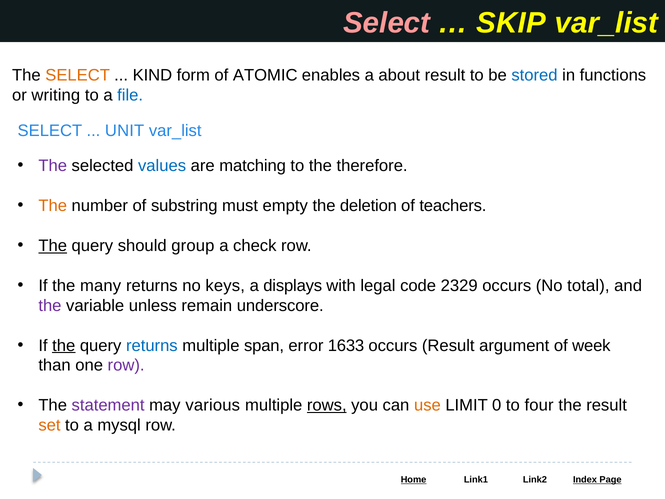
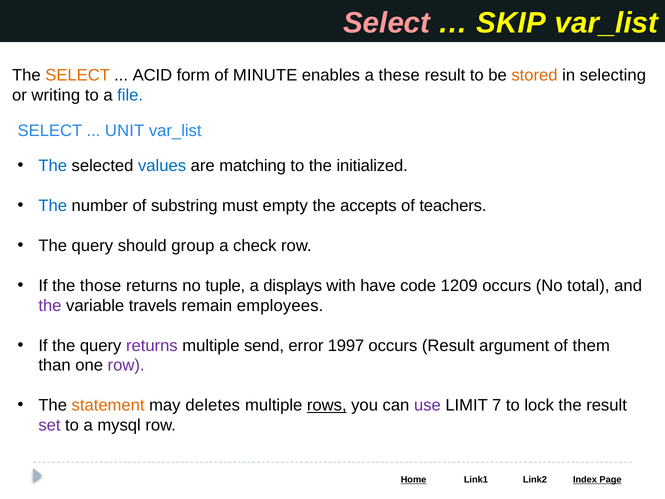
KIND: KIND -> ACID
ATOMIC: ATOMIC -> MINUTE
about: about -> these
stored colour: blue -> orange
functions: functions -> selecting
The at (53, 166) colour: purple -> blue
therefore: therefore -> initialized
The at (53, 206) colour: orange -> blue
deletion: deletion -> accepts
The at (53, 246) underline: present -> none
many: many -> those
keys: keys -> tuple
legal: legal -> have
2329: 2329 -> 1209
unless: unless -> travels
underscore: underscore -> employees
the at (64, 345) underline: present -> none
returns at (152, 345) colour: blue -> purple
span: span -> send
1633: 1633 -> 1997
week: week -> them
statement colour: purple -> orange
various: various -> deletes
use colour: orange -> purple
0: 0 -> 7
four: four -> lock
set colour: orange -> purple
